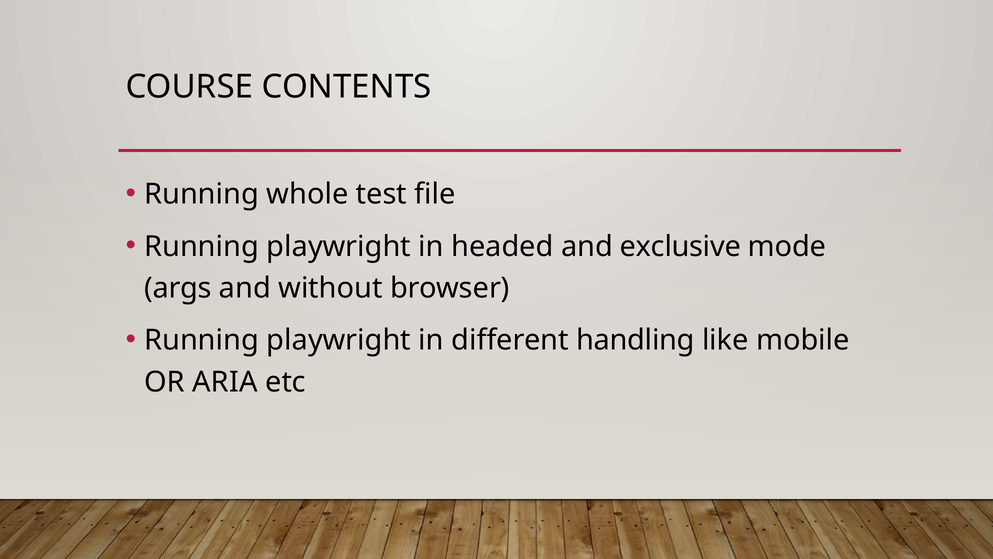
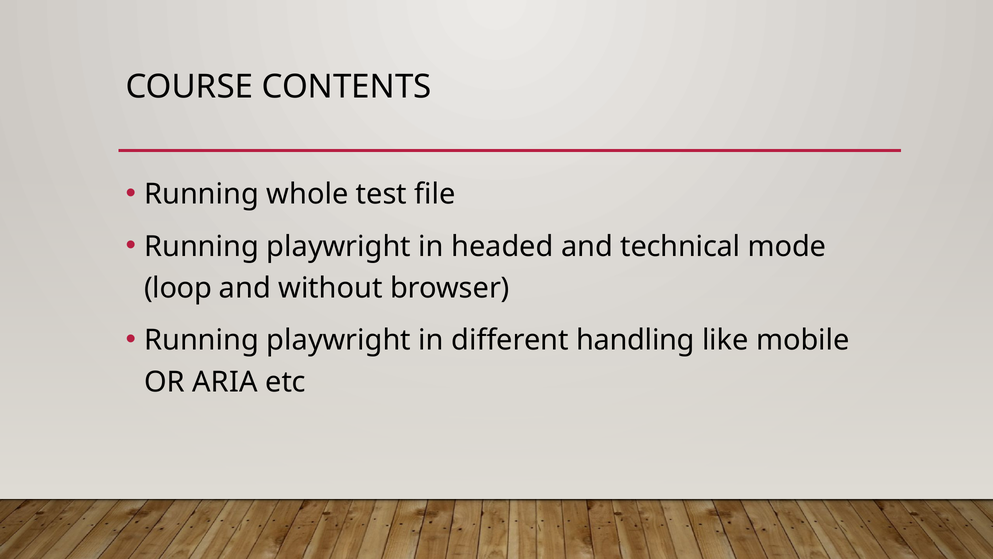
exclusive: exclusive -> technical
args: args -> loop
